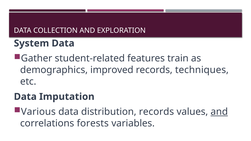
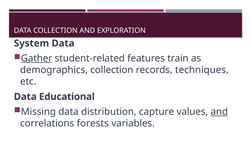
Gather underline: none -> present
demographics improved: improved -> collection
Imputation: Imputation -> Educational
Various: Various -> Missing
distribution records: records -> capture
